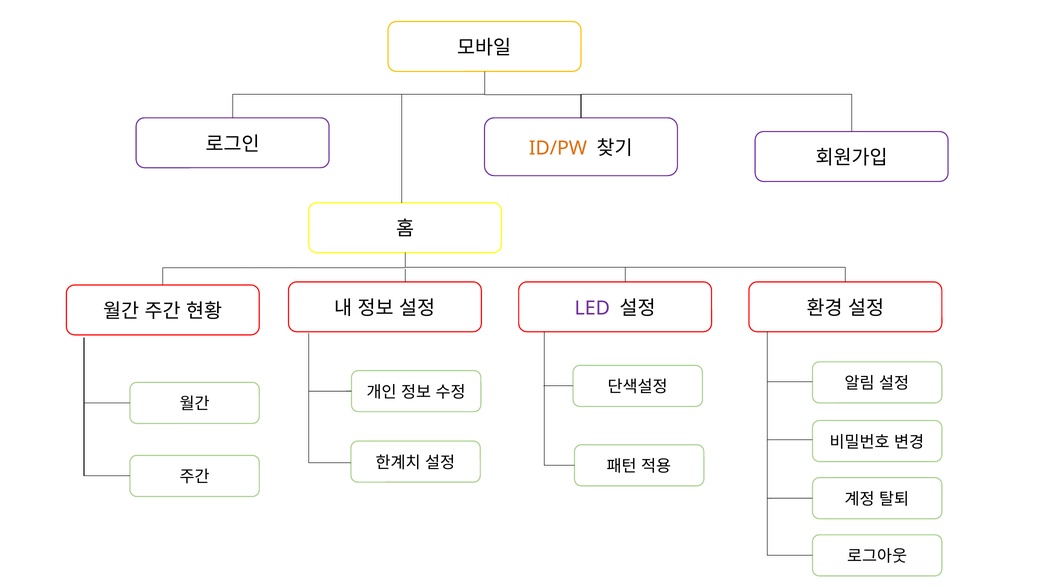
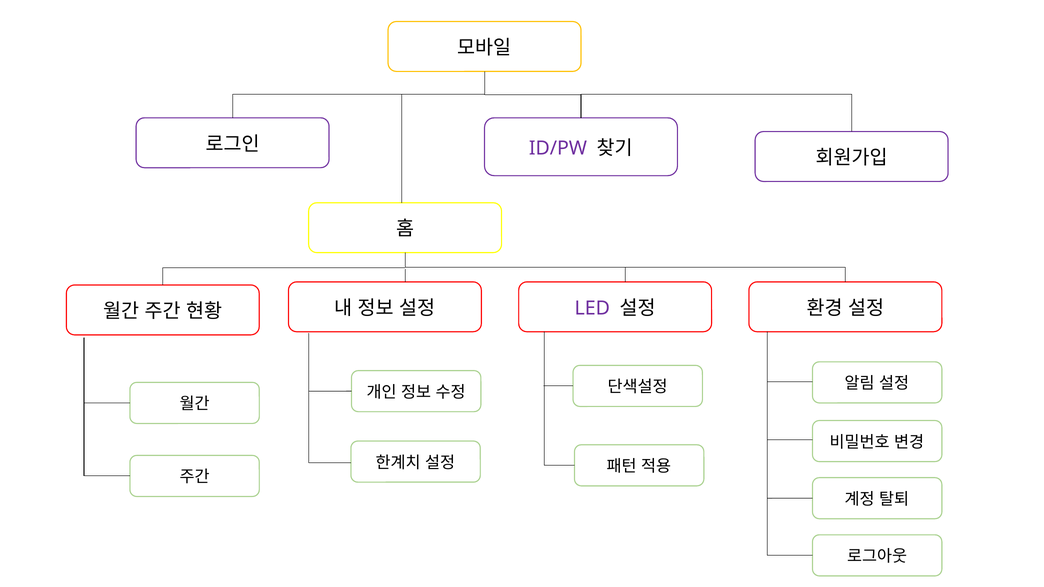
ID/PW colour: orange -> purple
